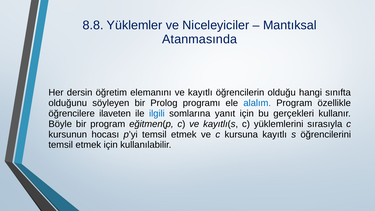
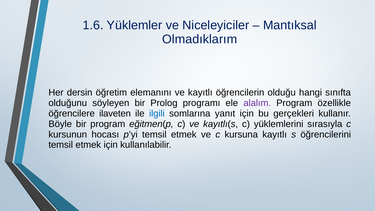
8.8: 8.8 -> 1.6
Atanmasında: Atanmasında -> Olmadıklarım
alalım colour: blue -> purple
